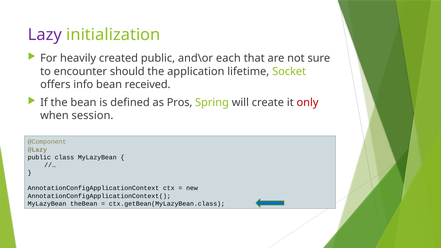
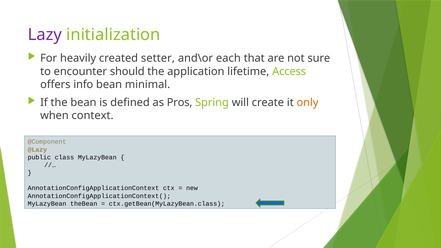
created public: public -> setter
Socket: Socket -> Access
received: received -> minimal
only colour: red -> orange
session: session -> context
